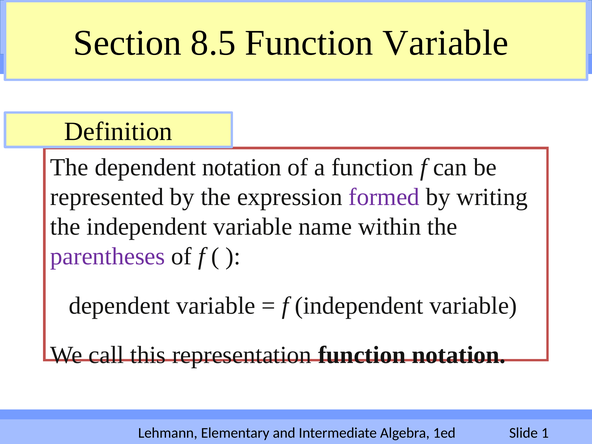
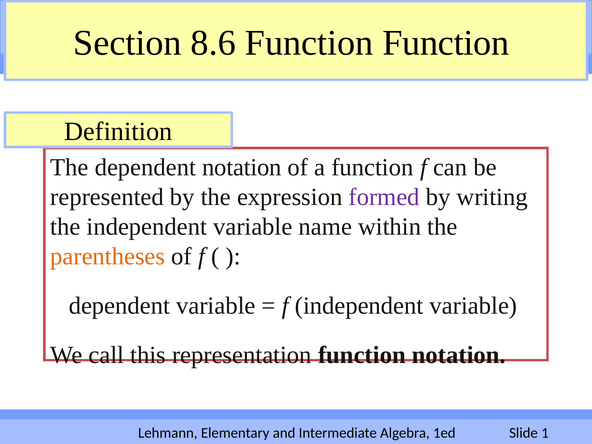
8.5: 8.5 -> 8.6
Function Variable: Variable -> Function
parentheses colour: purple -> orange
